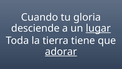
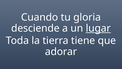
adorar underline: present -> none
